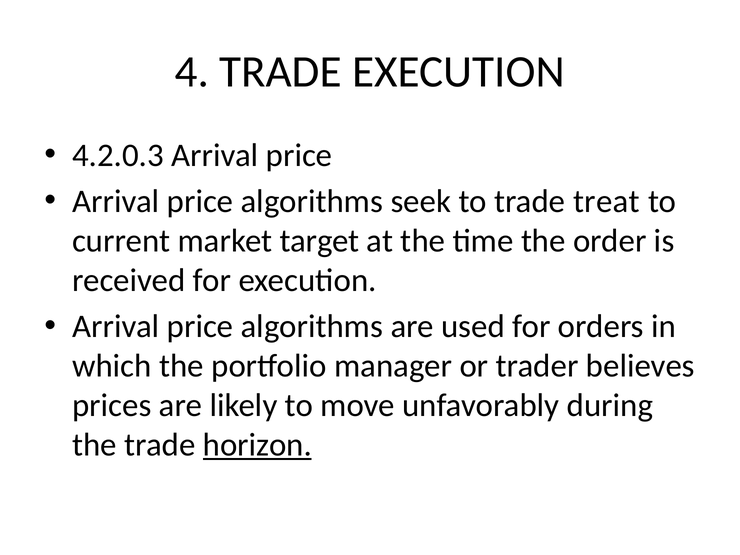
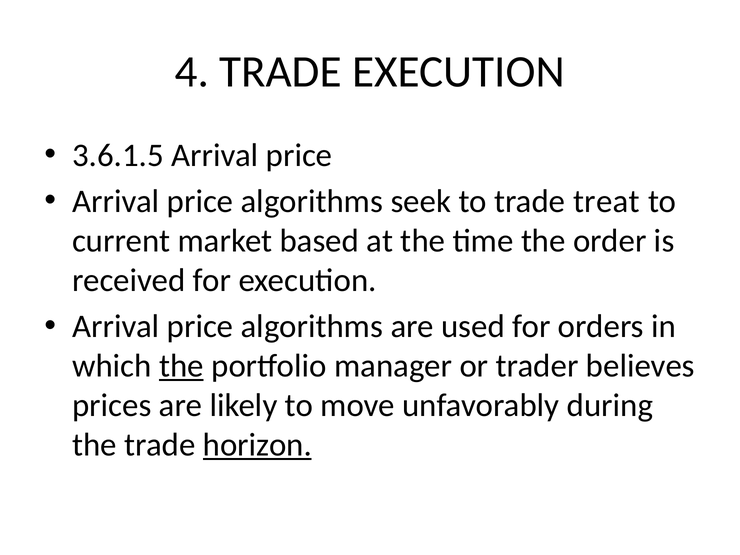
4.2.0.3: 4.2.0.3 -> 3.6.1.5
target: target -> based
the at (181, 366) underline: none -> present
